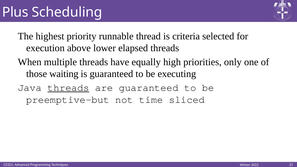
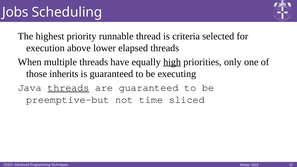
Plus: Plus -> Jobs
high underline: none -> present
waiting: waiting -> inherits
